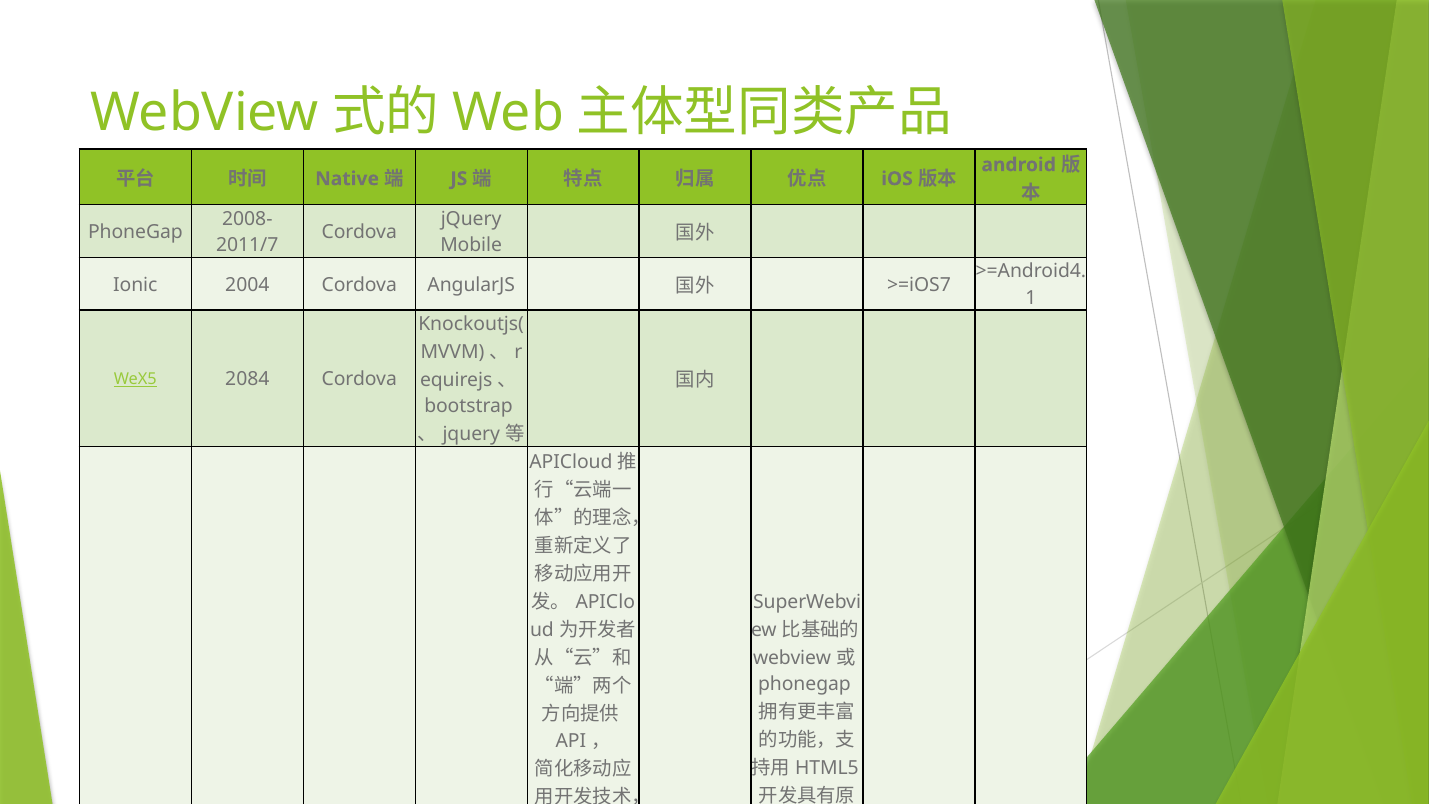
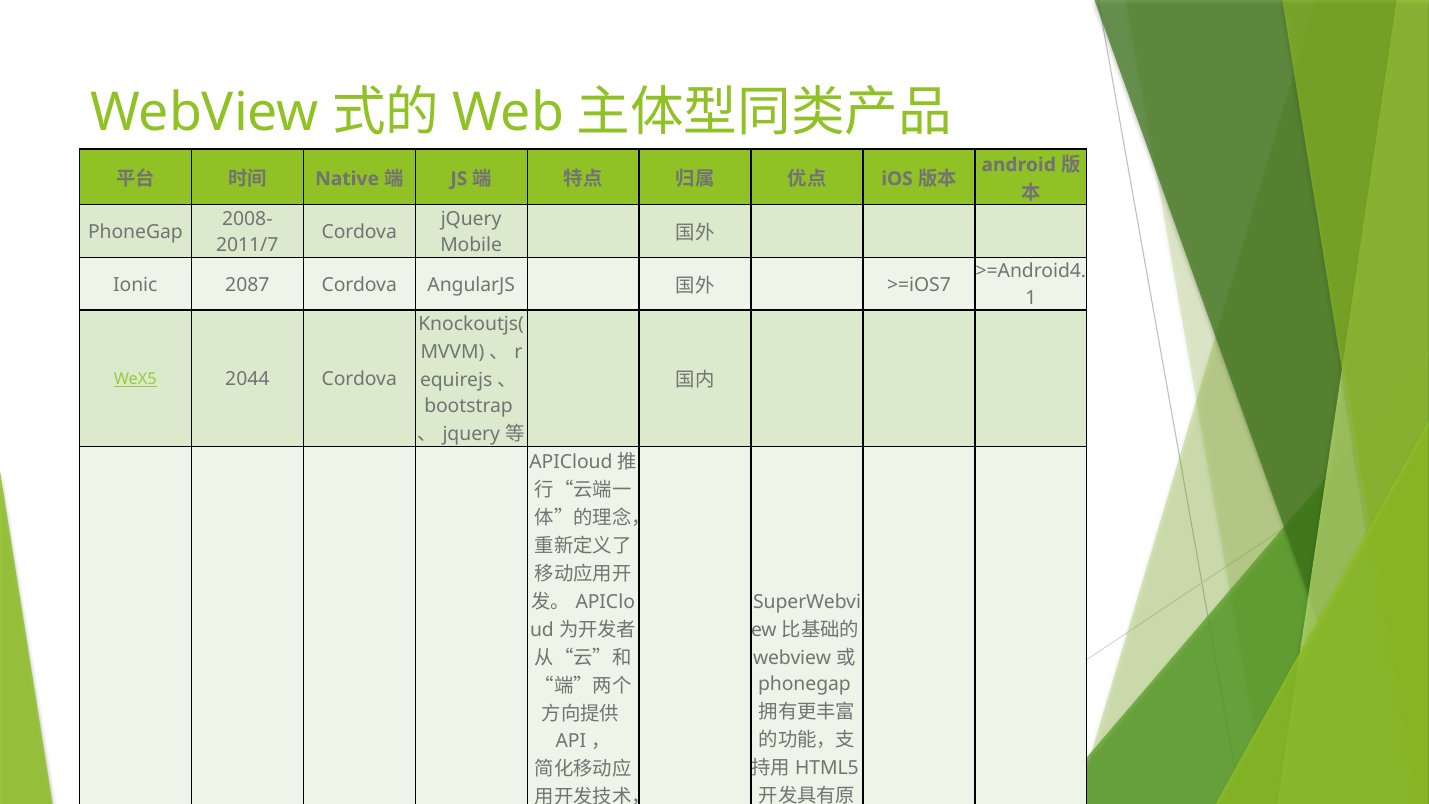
2004: 2004 -> 2087
2084: 2084 -> 2044
